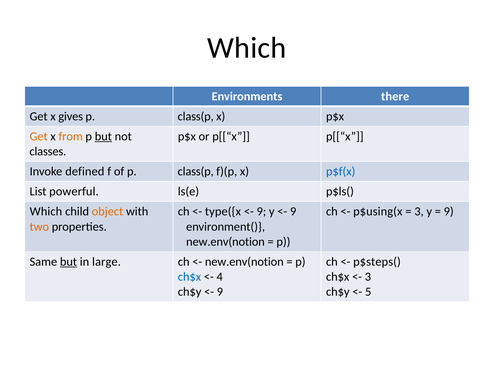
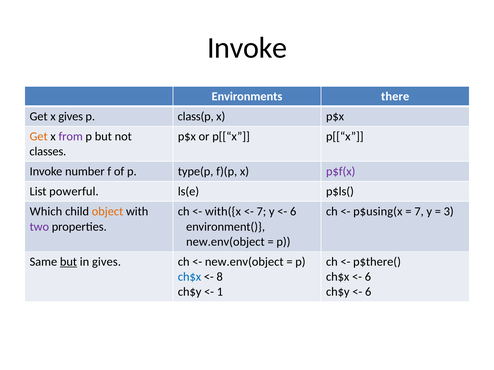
Which at (247, 48): Which -> Invoke
from colour: orange -> purple
but at (103, 137) underline: present -> none
defined: defined -> number
of p class(p: class(p -> type(p
p$f(x colour: blue -> purple
type({x: type({x -> with({x
9 at (261, 212): 9 -> 7
9 at (293, 212): 9 -> 6
3 at (419, 212): 3 -> 7
9 at (449, 212): 9 -> 3
two colour: orange -> purple
new.env(notion at (225, 242): new.env(notion -> new.env(object
in large: large -> gives
new.env(notion at (244, 262): new.env(notion -> new.env(object
p$steps(: p$steps( -> p$there(
4: 4 -> 8
3 at (368, 277): 3 -> 6
9 at (220, 292): 9 -> 1
5 at (368, 292): 5 -> 6
